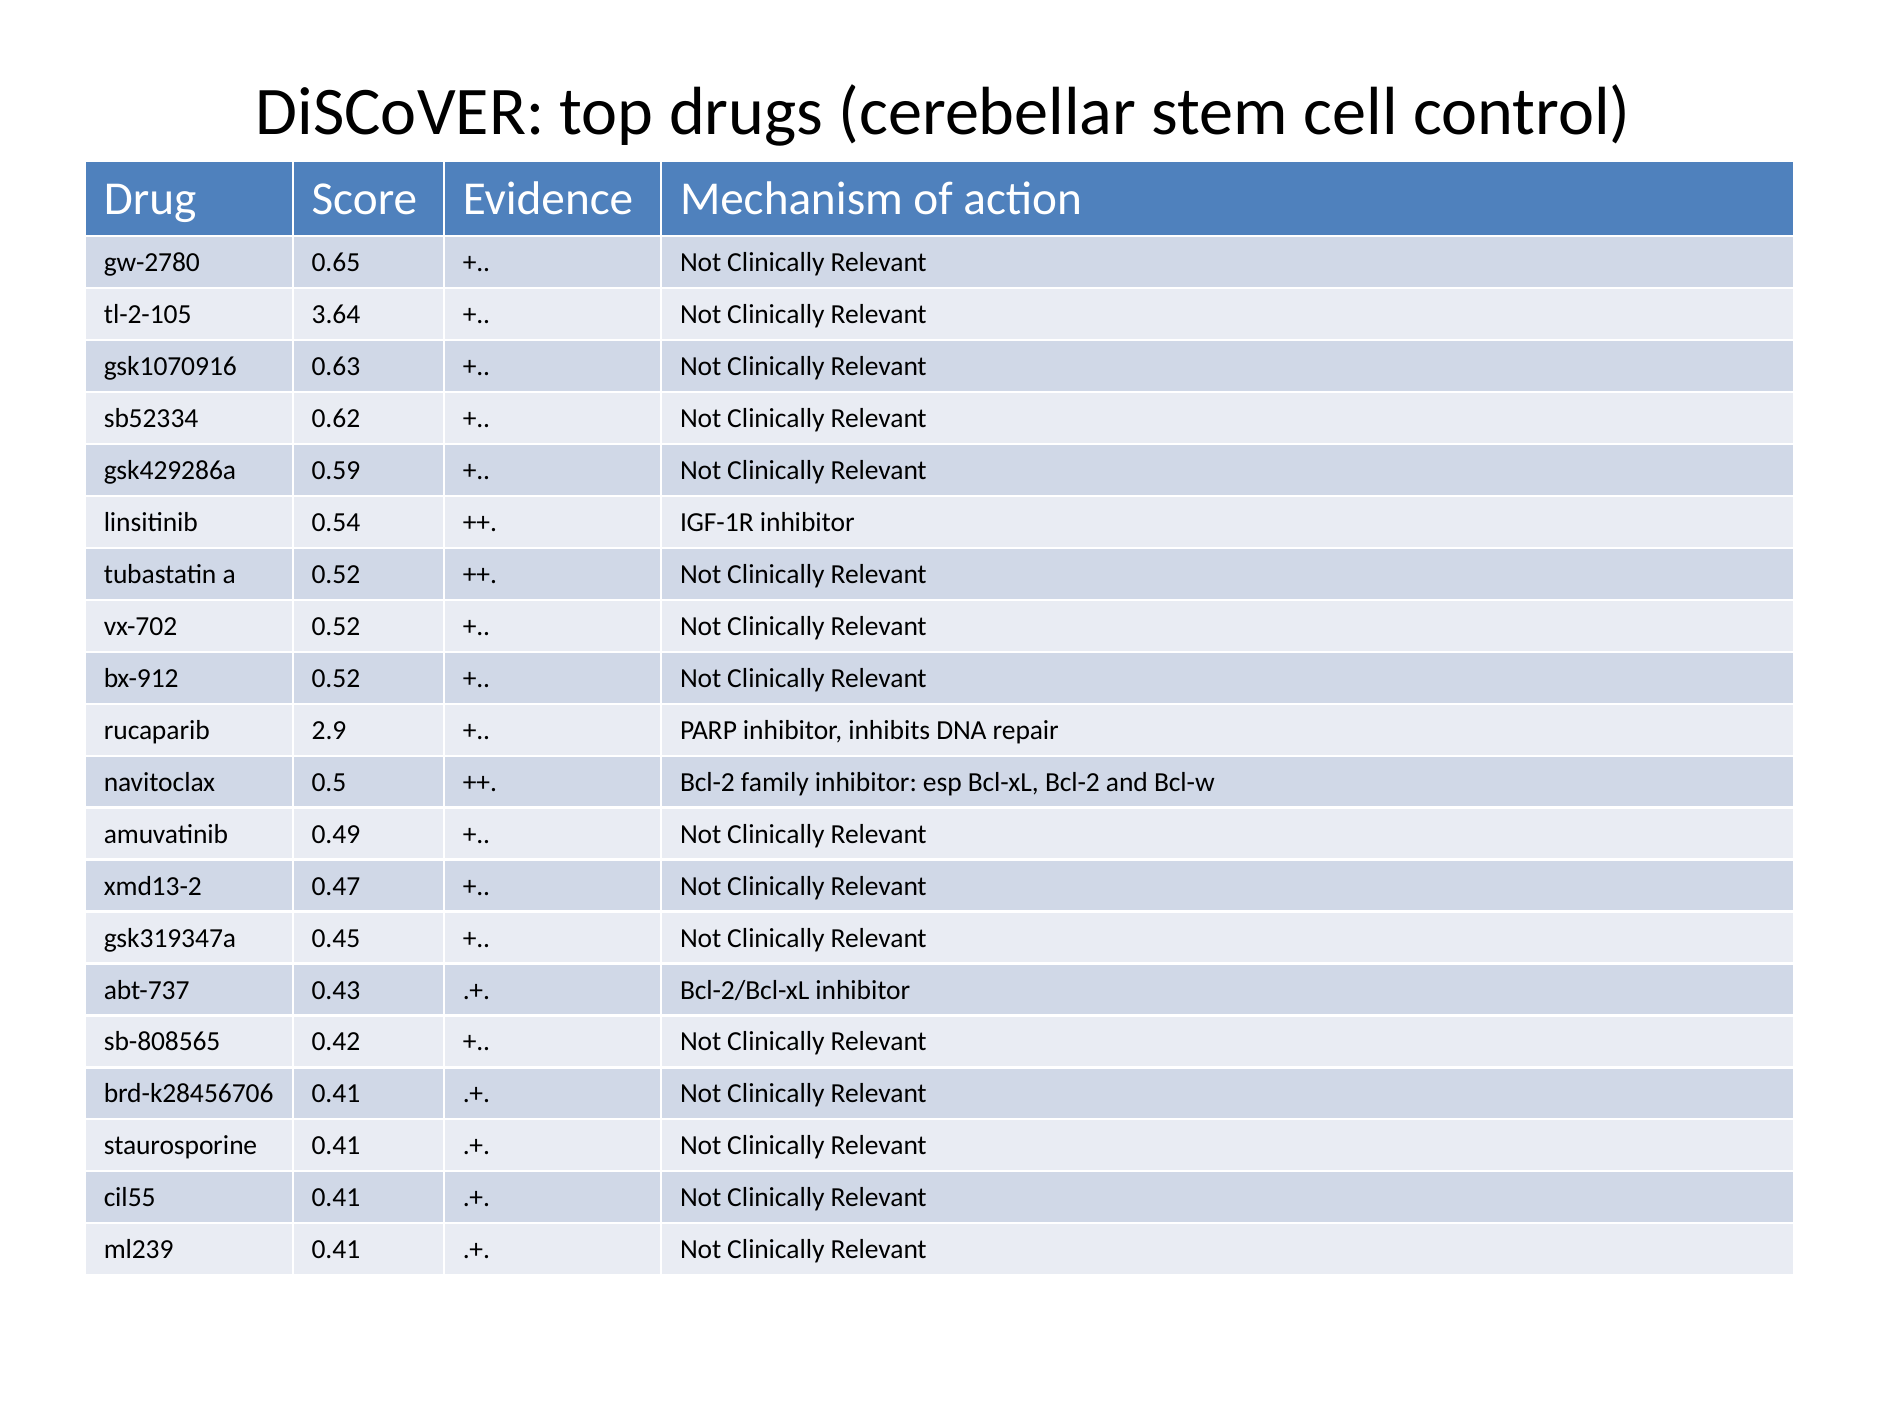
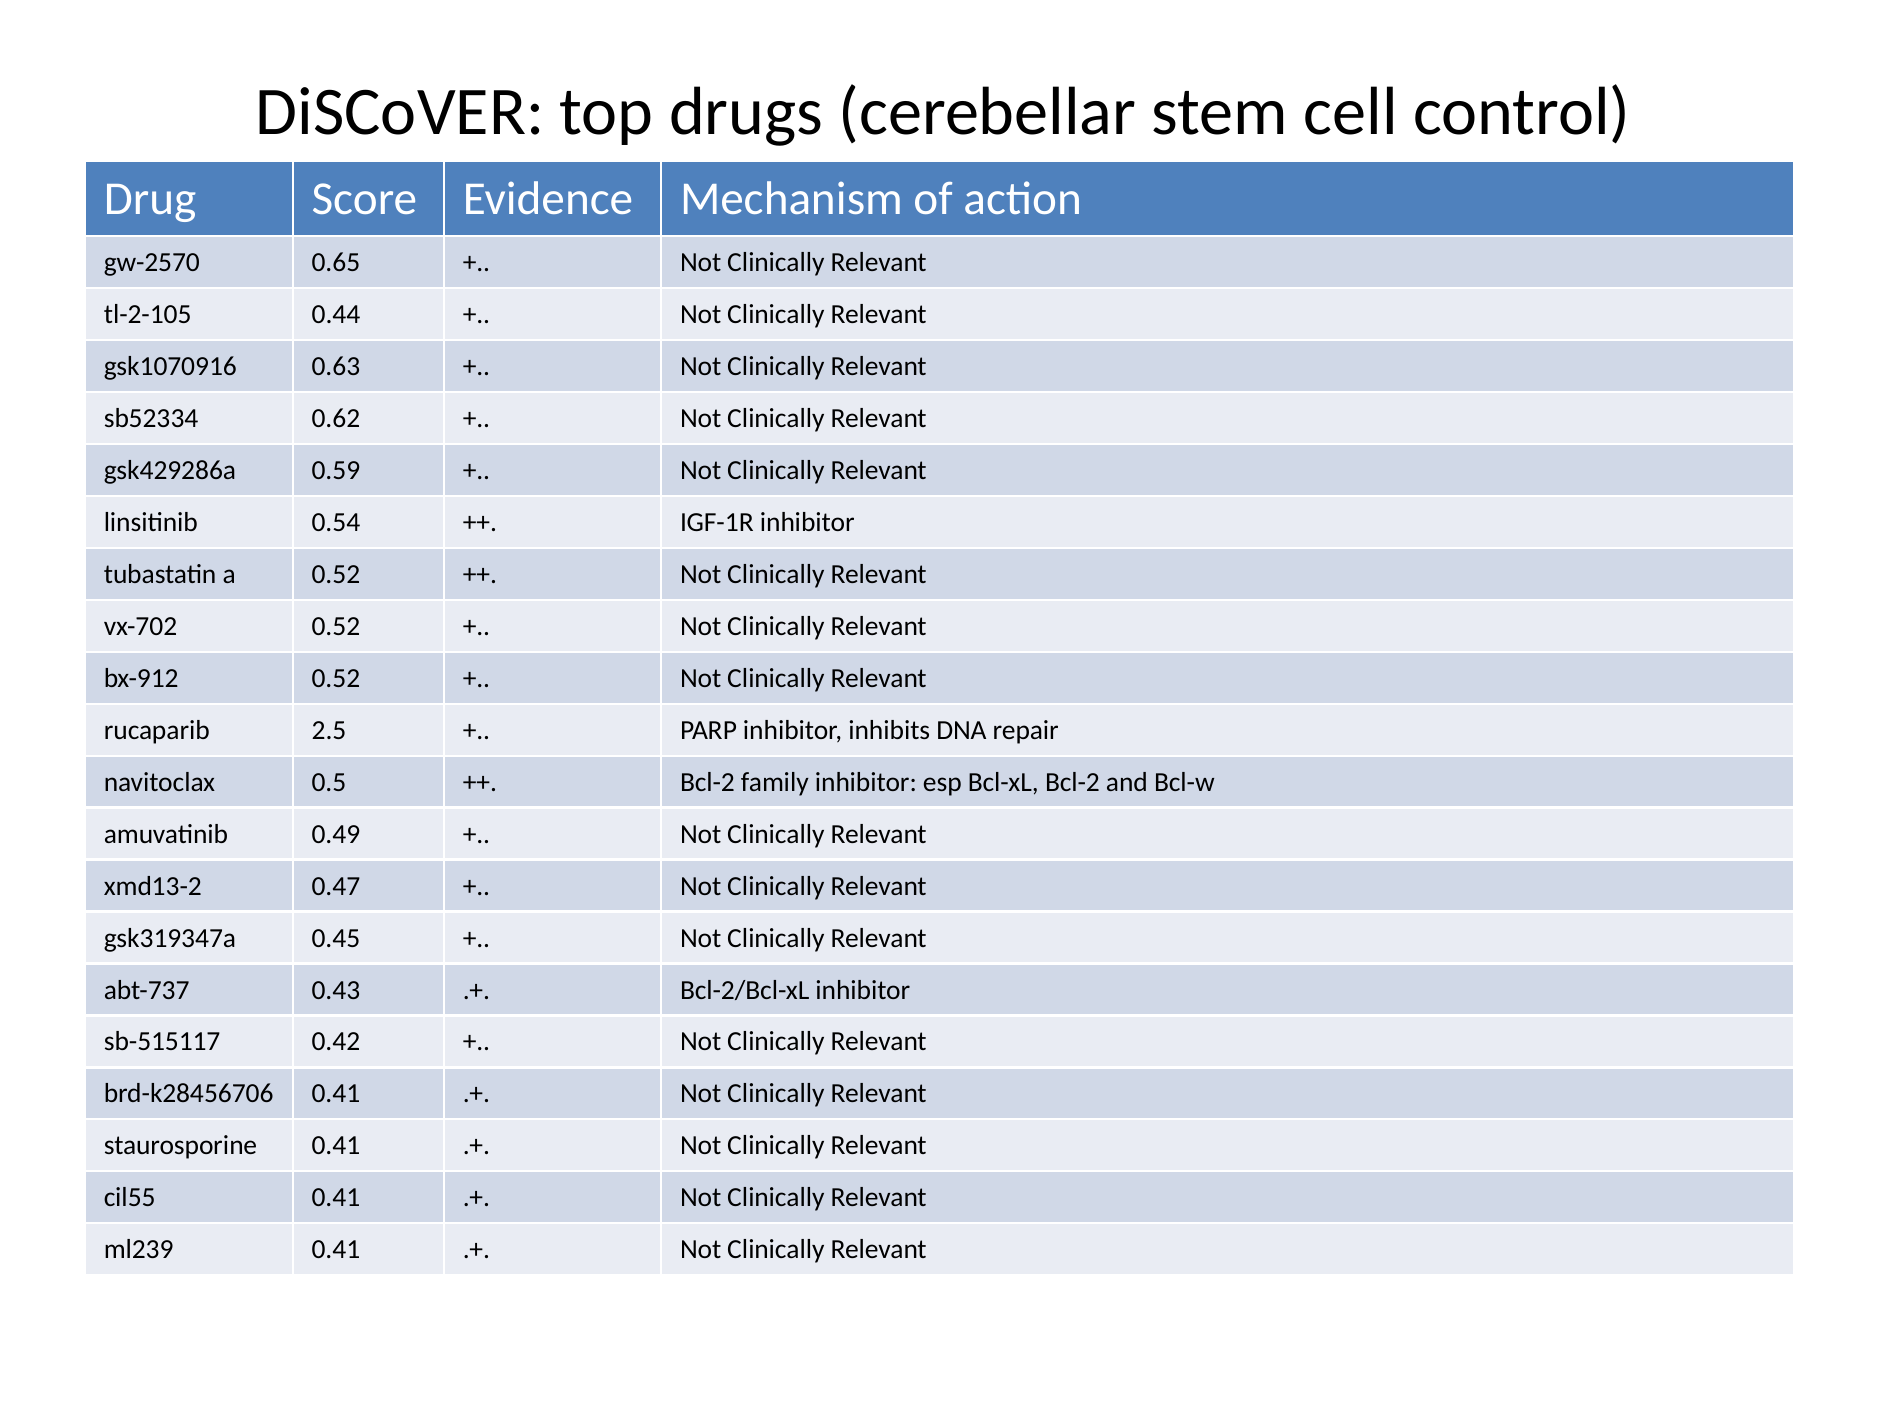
gw-2780: gw-2780 -> gw-2570
3.64: 3.64 -> 0.44
2.9: 2.9 -> 2.5
sb-808565: sb-808565 -> sb-515117
